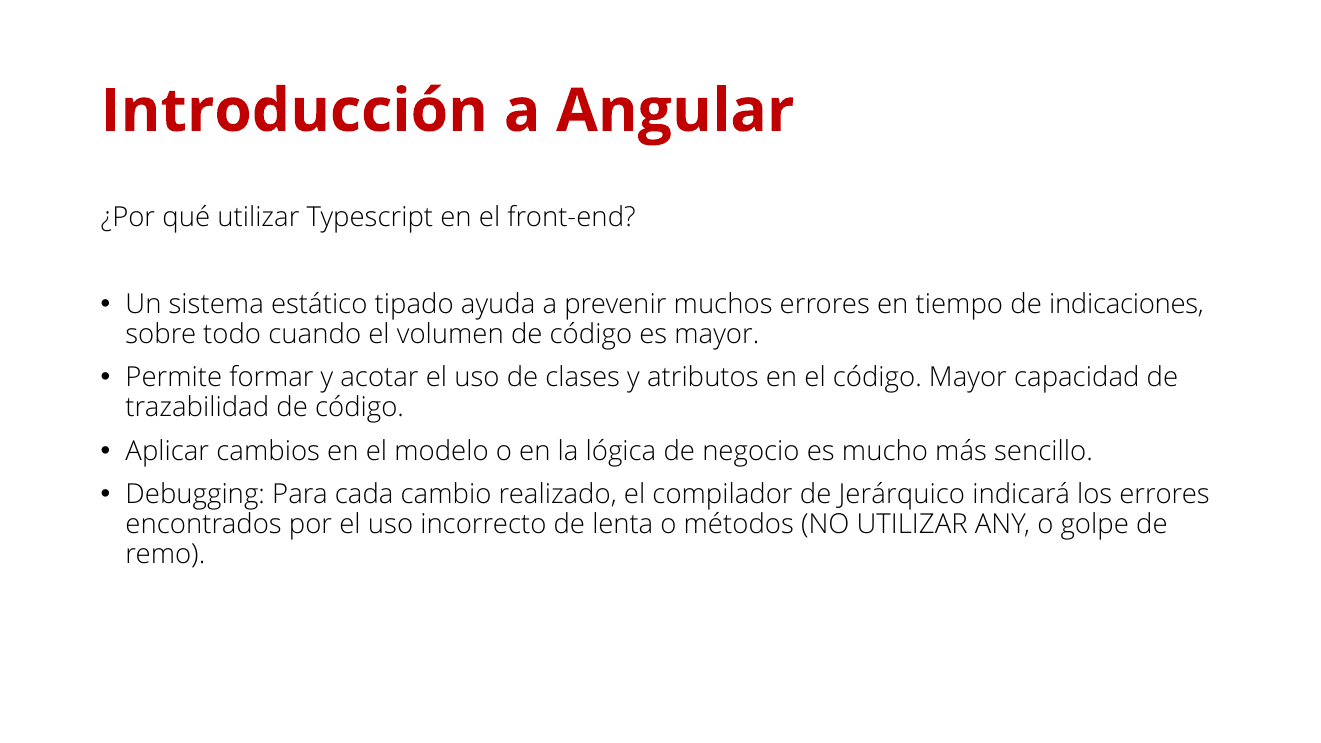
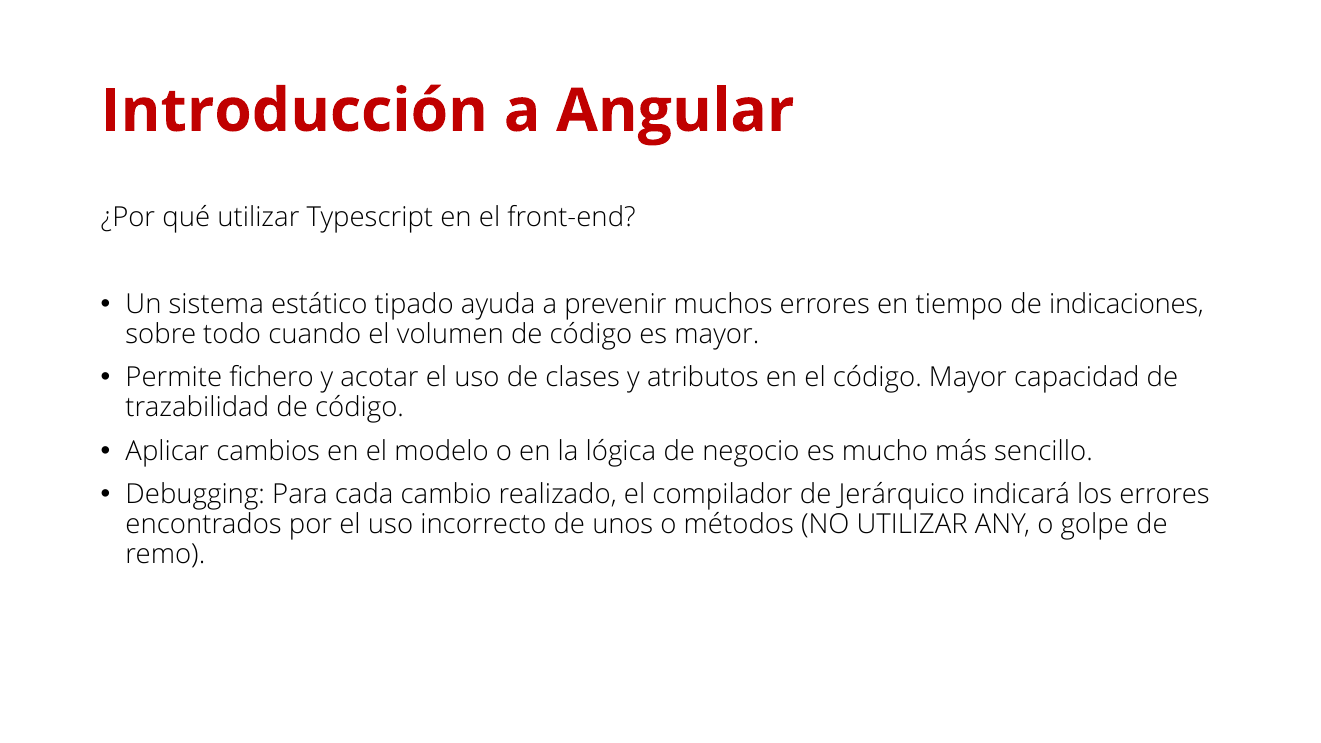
formar: formar -> fichero
lenta: lenta -> unos
